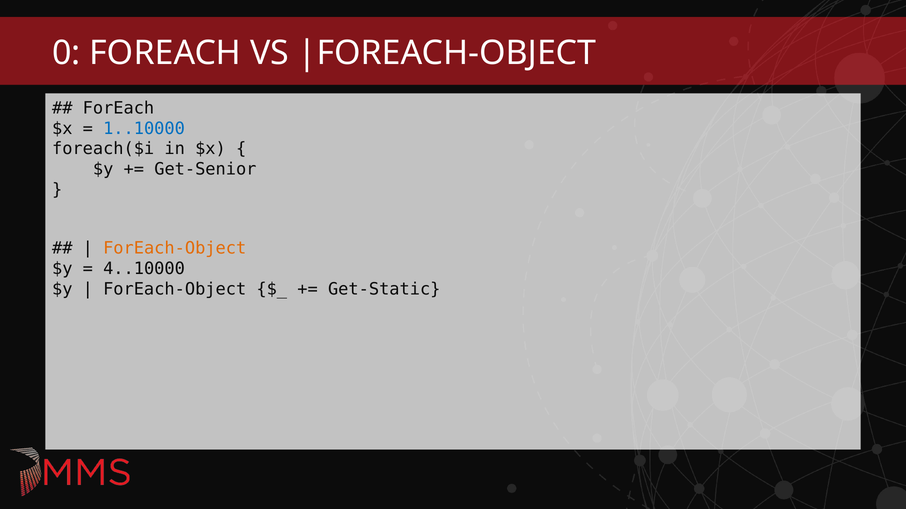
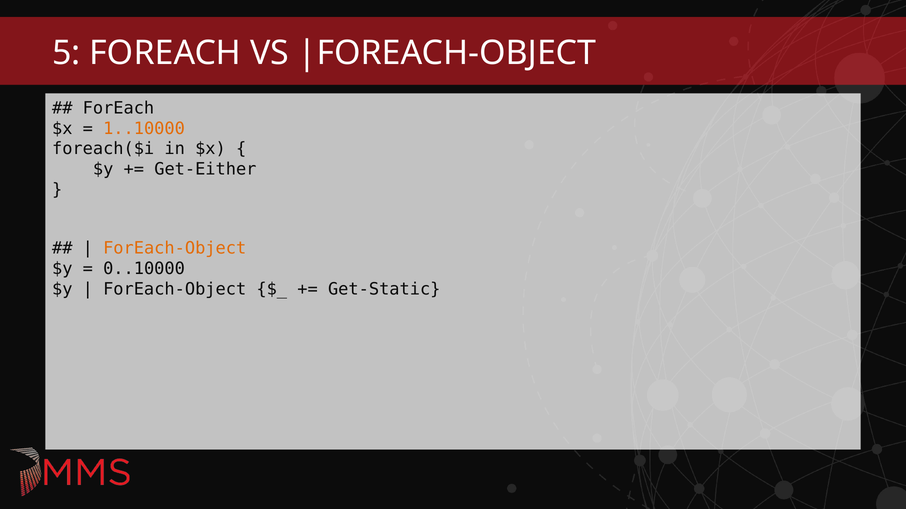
0: 0 -> 5
1..10000 colour: blue -> orange
Get-Senior: Get-Senior -> Get-Either
4..10000: 4..10000 -> 0..10000
